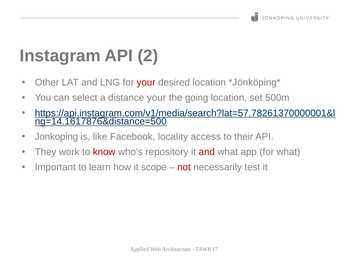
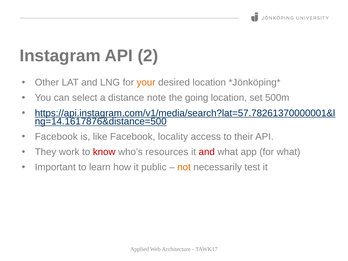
your at (146, 83) colour: red -> orange
distance your: your -> note
Jonkoping at (56, 137): Jonkoping -> Facebook
repository: repository -> resources
scope: scope -> public
not colour: red -> orange
